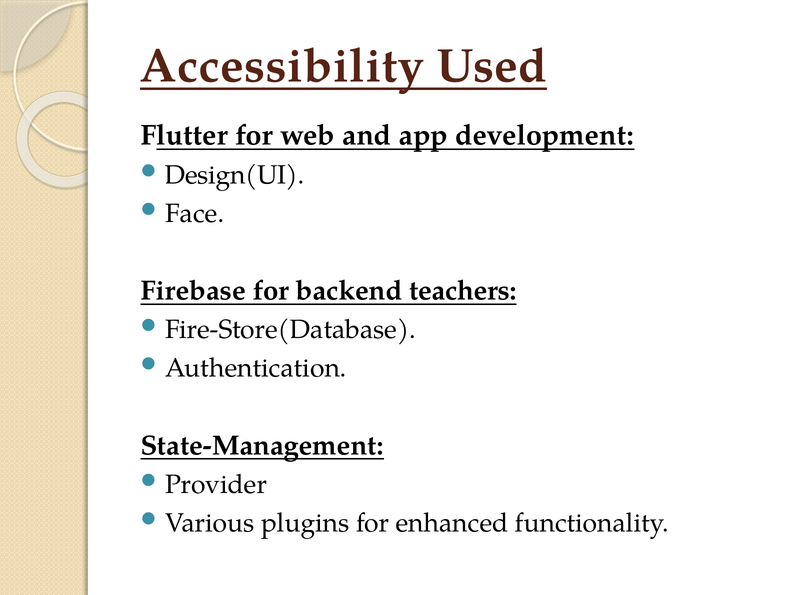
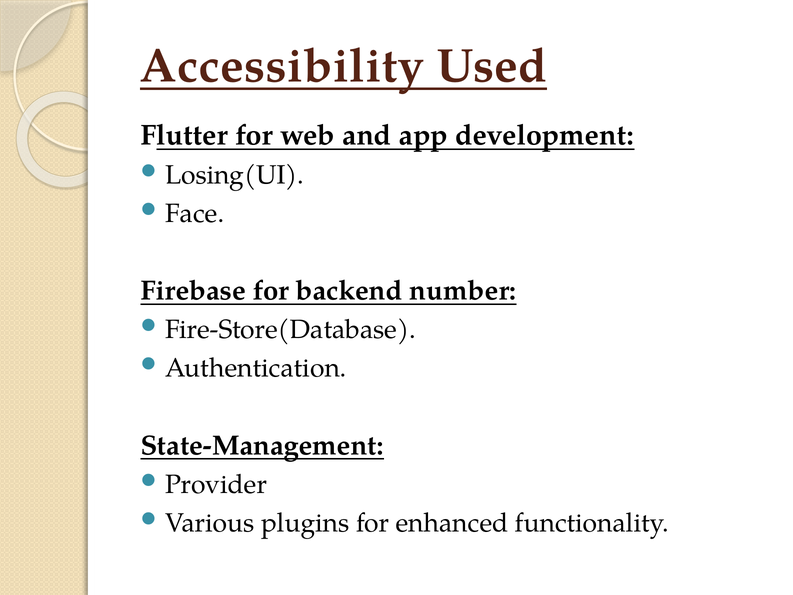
Design(UI: Design(UI -> Losing(UI
teachers: teachers -> number
